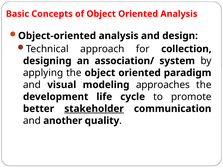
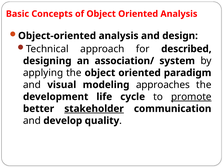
collection: collection -> described
promote underline: none -> present
another: another -> develop
